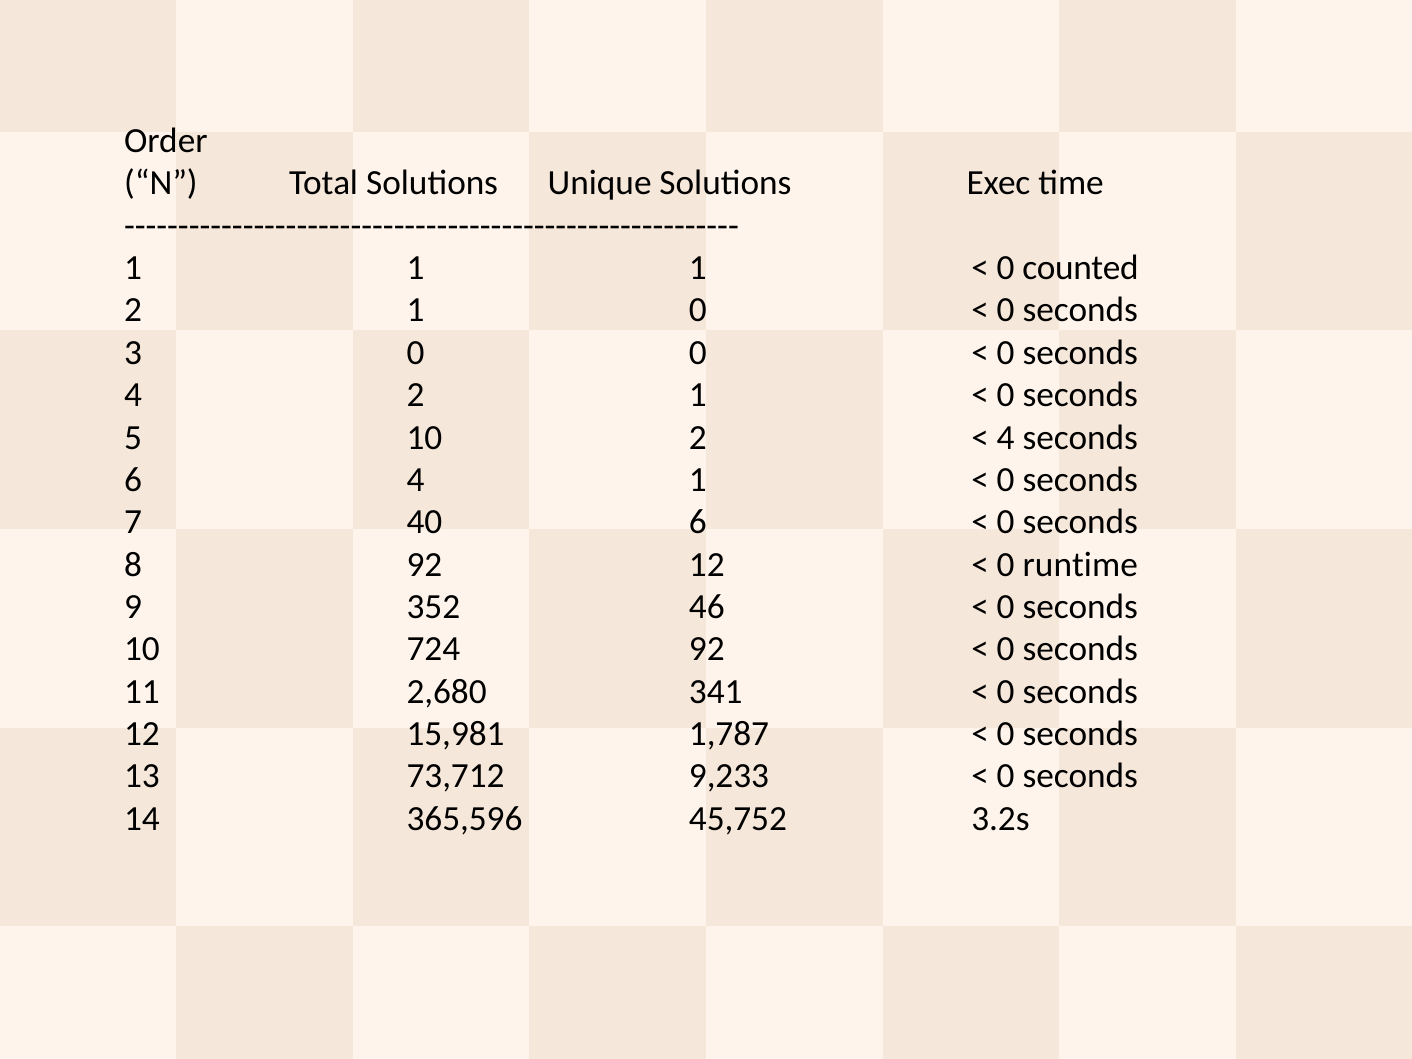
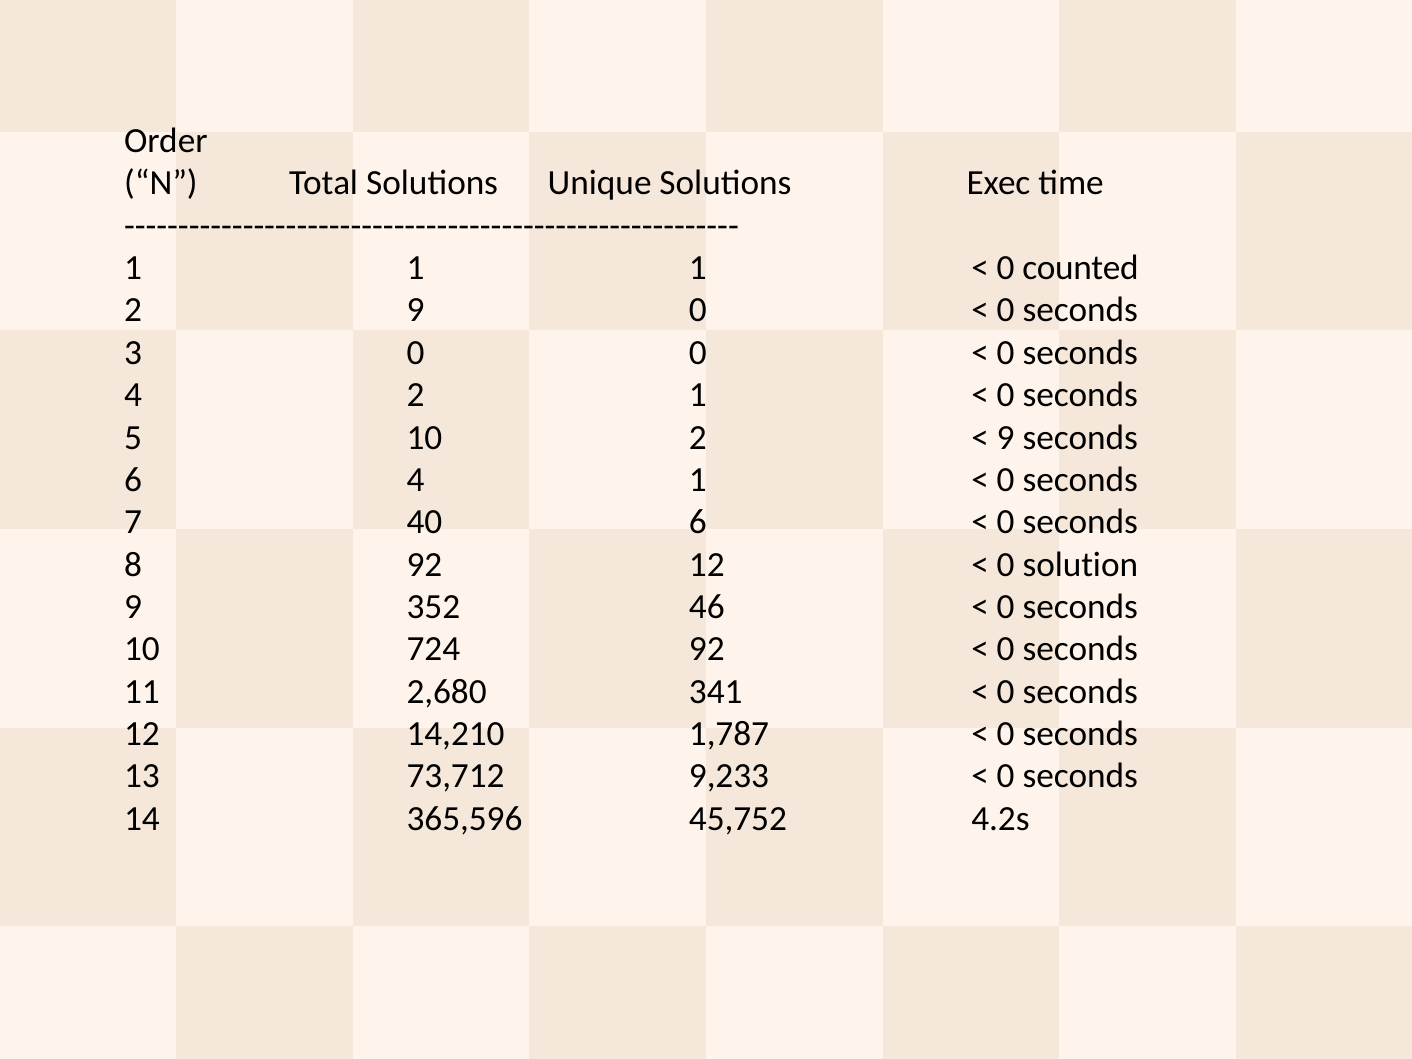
1 at (415, 310): 1 -> 9
4 at (1006, 437): 4 -> 9
runtime: runtime -> solution
15,981: 15,981 -> 14,210
3.2s: 3.2s -> 4.2s
